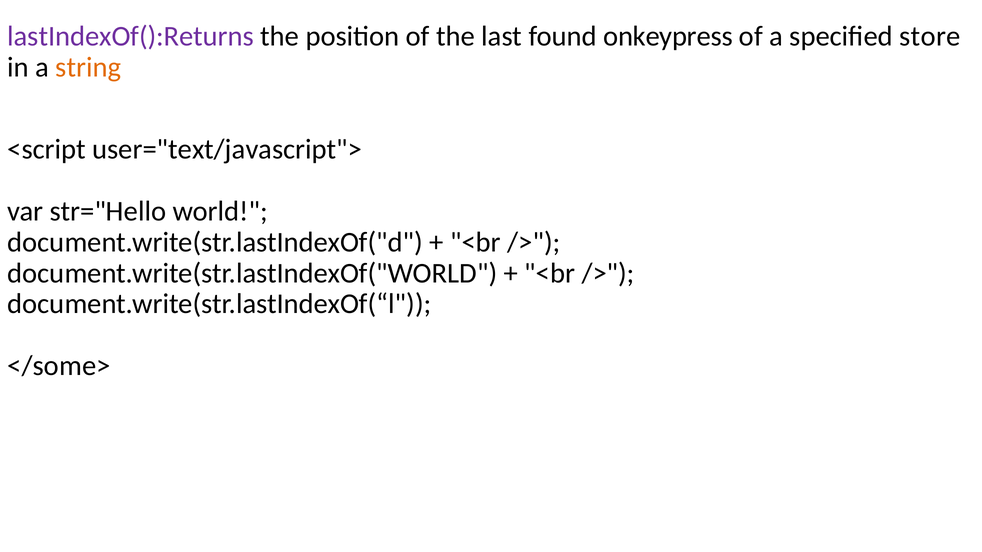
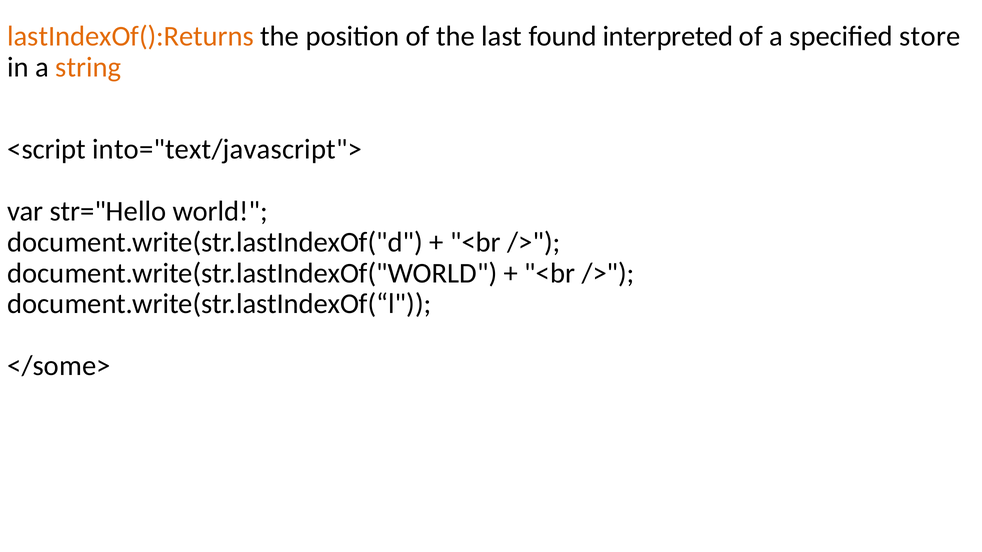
lastIndexOf():Returns colour: purple -> orange
onkeypress: onkeypress -> interpreted
user="text/javascript">: user="text/javascript"> -> into="text/javascript">
